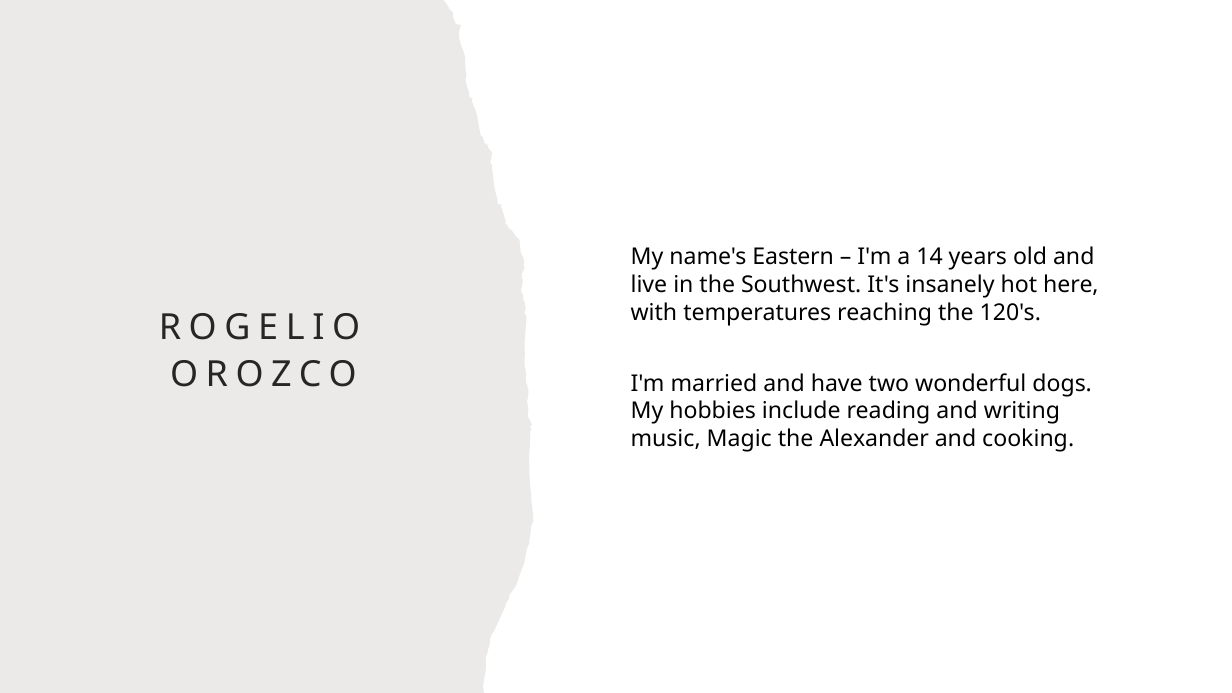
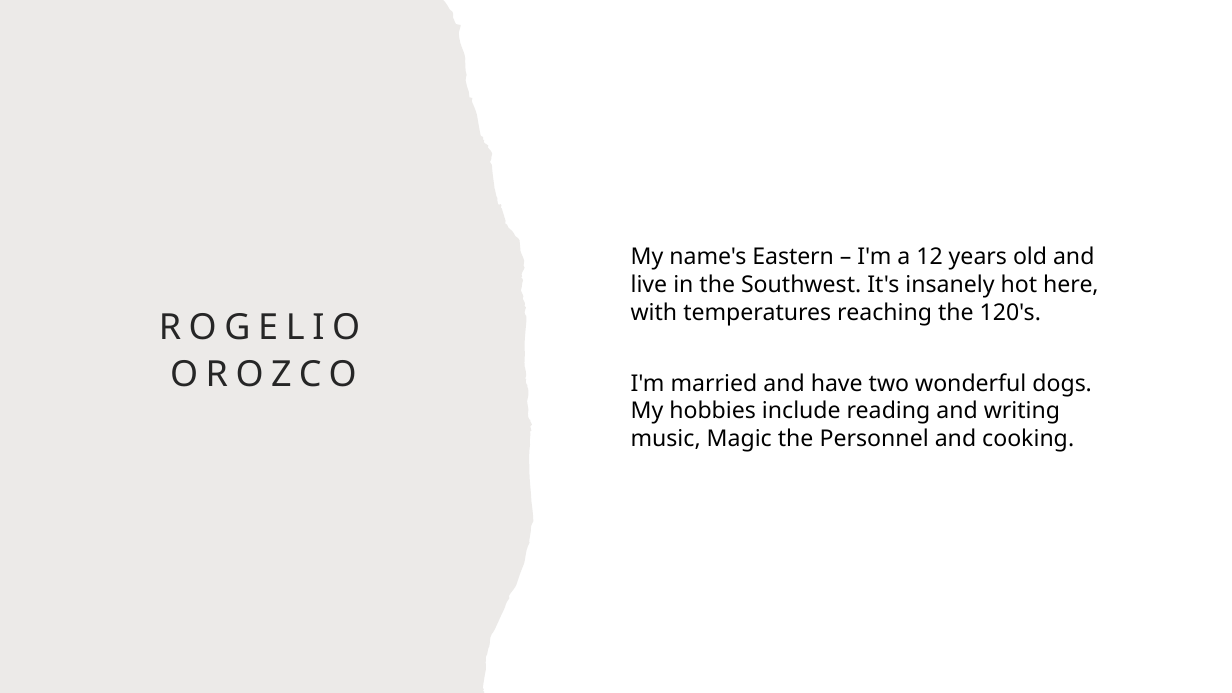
14: 14 -> 12
Alexander: Alexander -> Personnel
